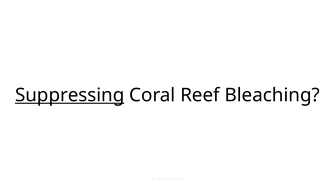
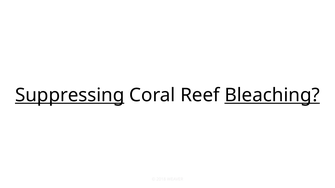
Bleaching underline: none -> present
